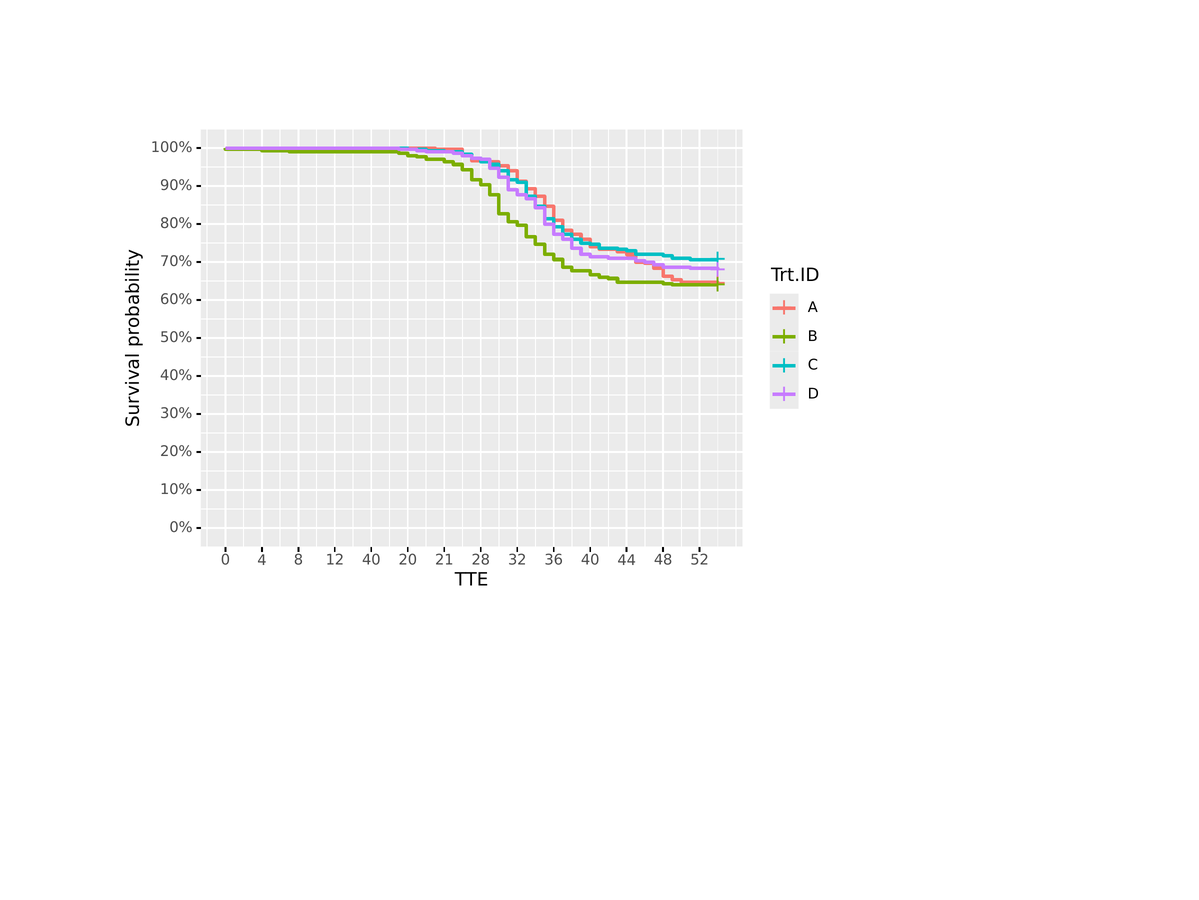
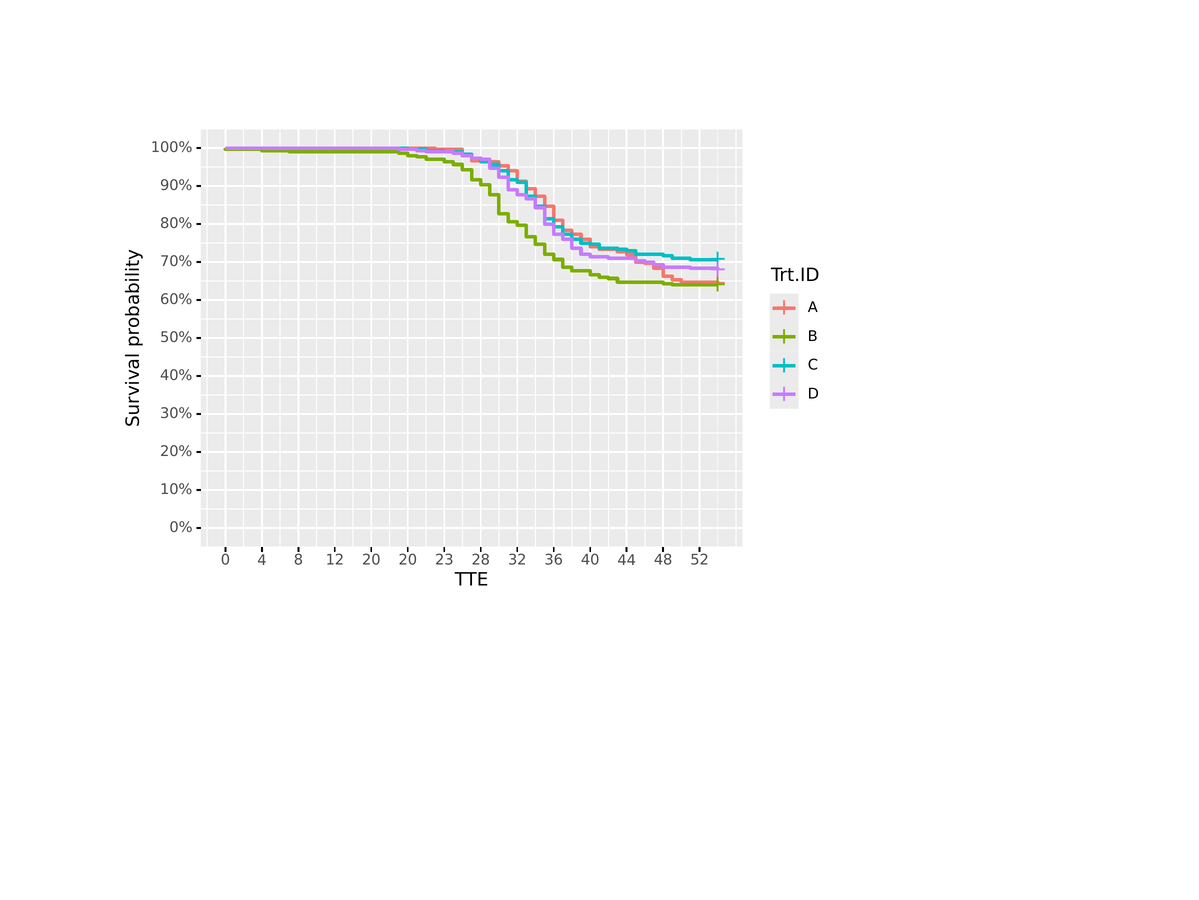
12 40: 40 -> 20
21: 21 -> 23
